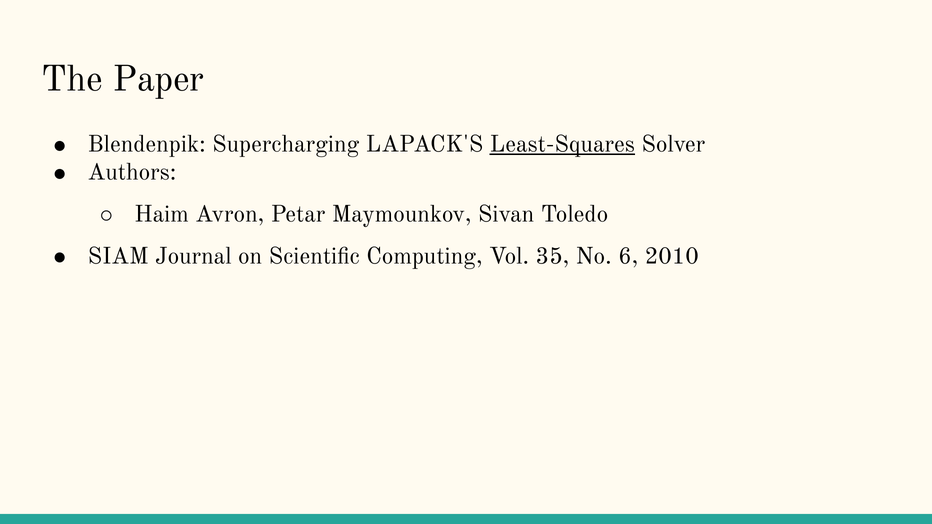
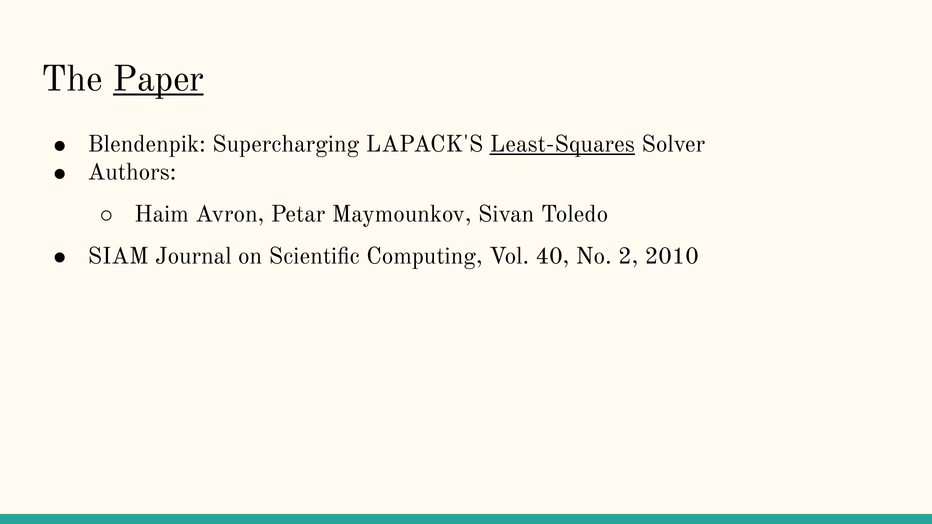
Paper underline: none -> present
35: 35 -> 40
6: 6 -> 2
